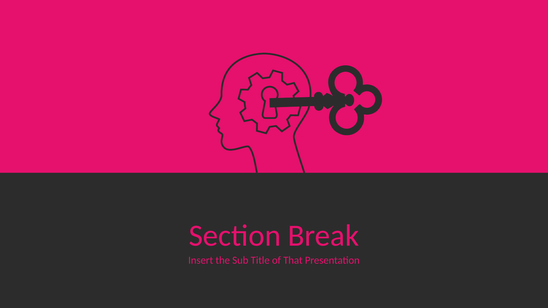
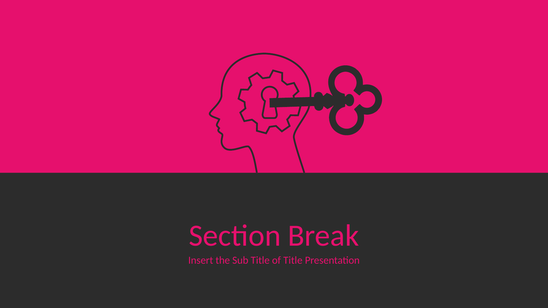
of That: That -> Title
